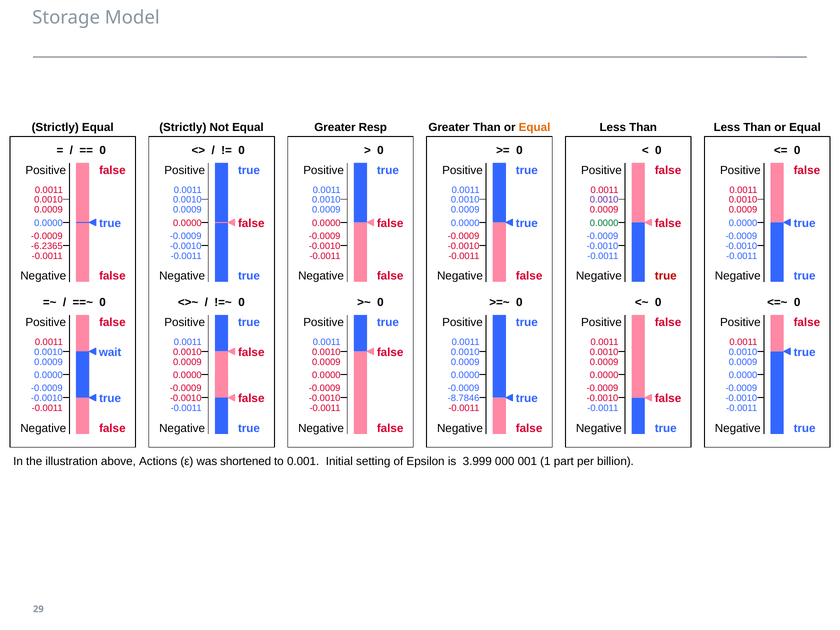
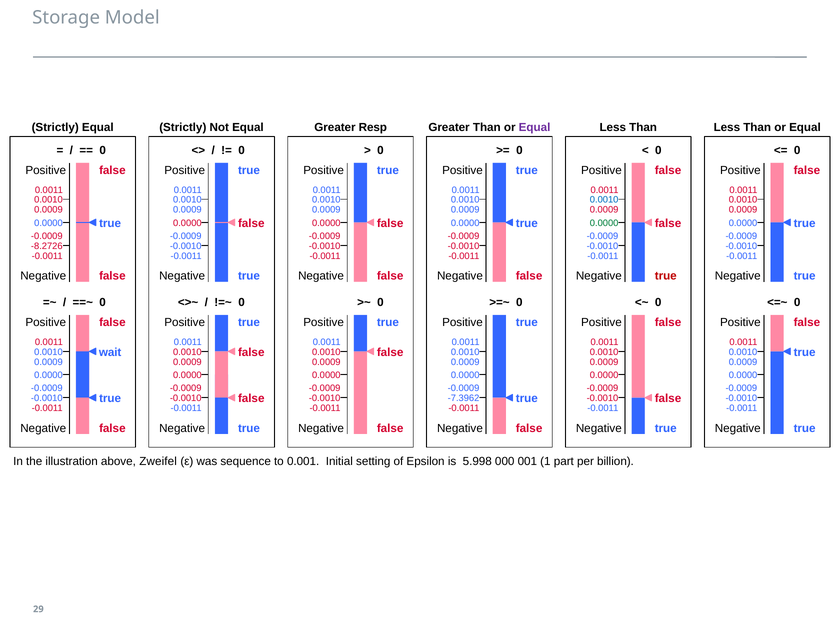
Equal at (535, 127) colour: orange -> purple
0.0010 at (604, 200) colour: purple -> blue
-6.2365: -6.2365 -> -8.2726
-8.7846: -8.7846 -> -7.3962
Actions: Actions -> Zweifel
shortened: shortened -> sequence
3.999: 3.999 -> 5.998
